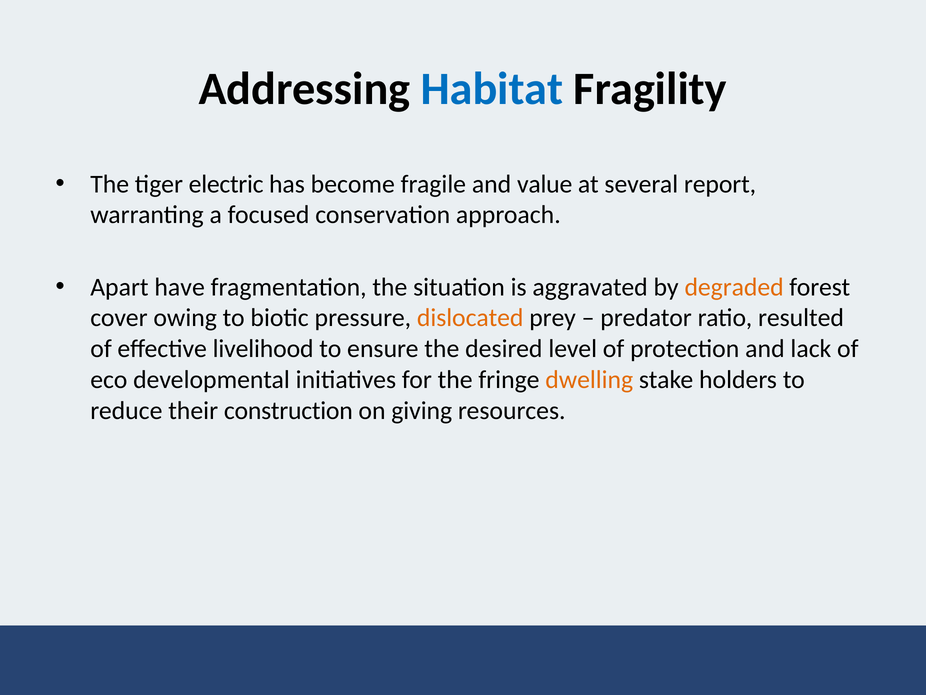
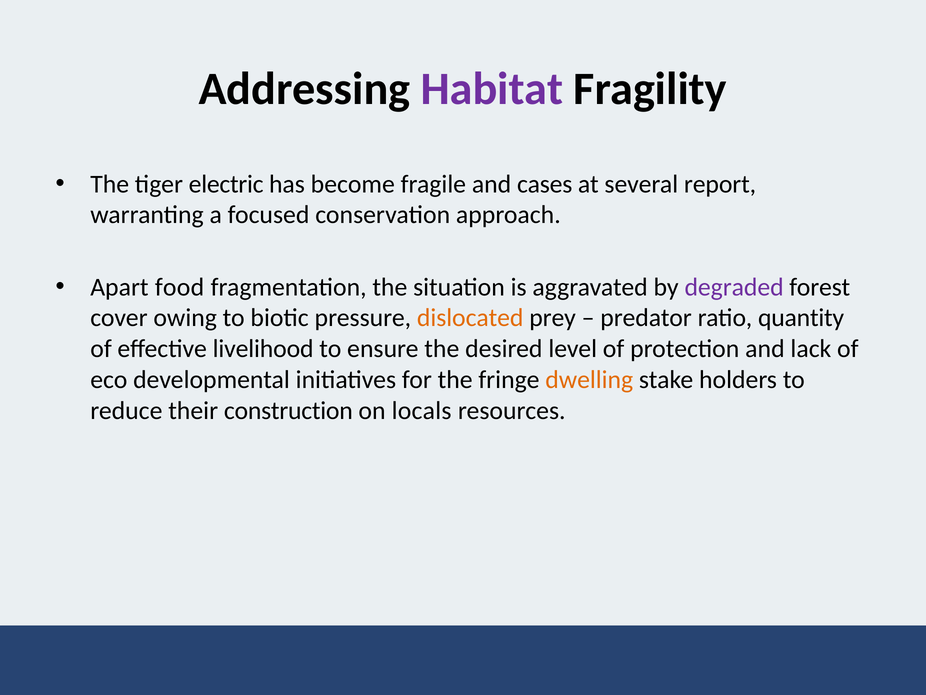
Habitat colour: blue -> purple
value: value -> cases
have: have -> food
degraded colour: orange -> purple
resulted: resulted -> quantity
giving: giving -> locals
